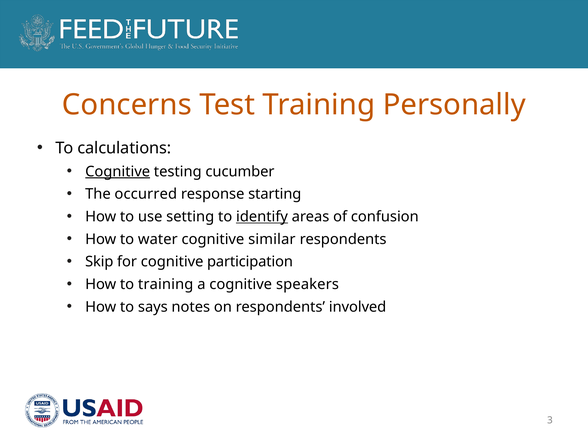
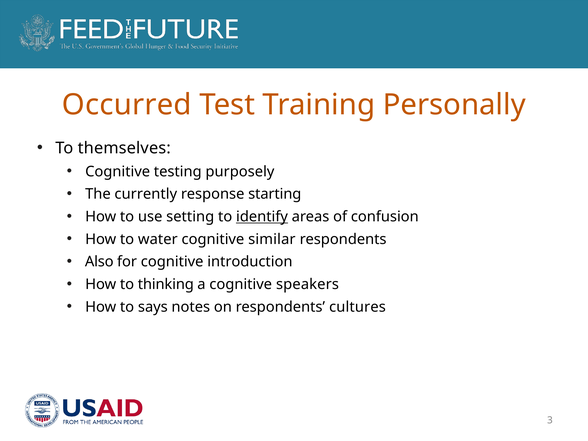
Concerns: Concerns -> Occurred
calculations: calculations -> themselves
Cognitive at (118, 172) underline: present -> none
cucumber: cucumber -> purposely
occurred: occurred -> currently
Skip: Skip -> Also
participation: participation -> introduction
to training: training -> thinking
involved: involved -> cultures
